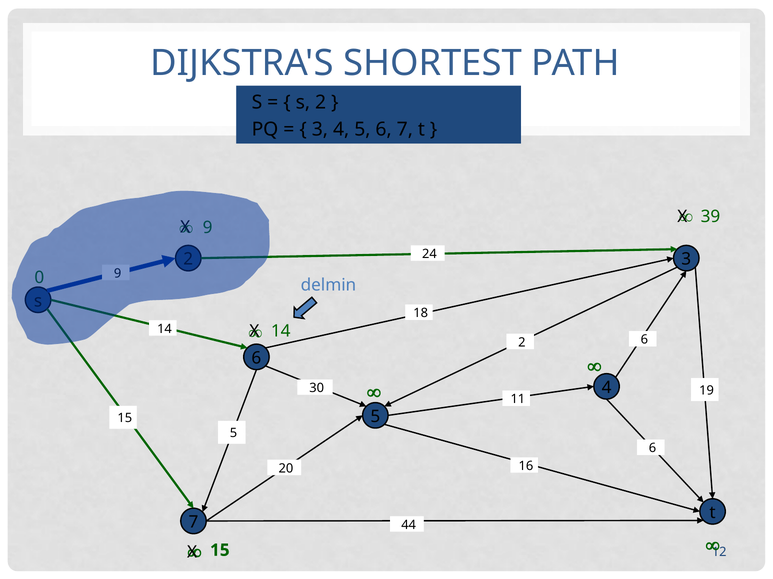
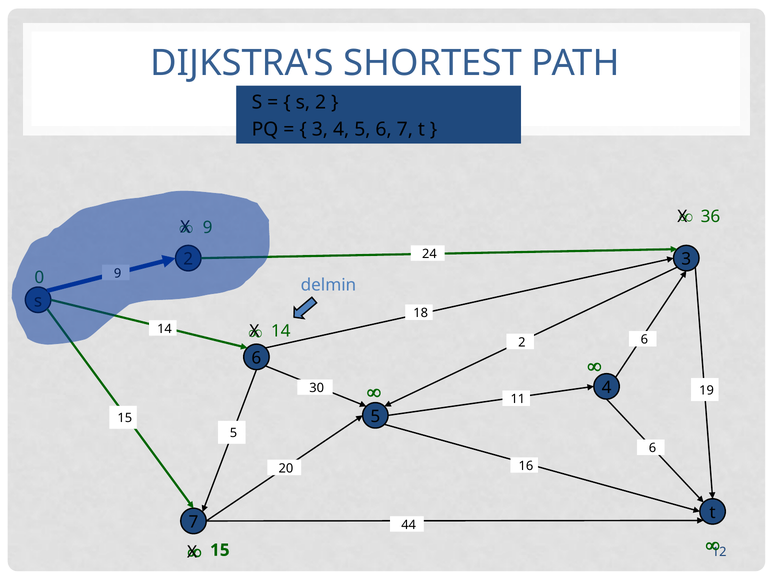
39: 39 -> 36
